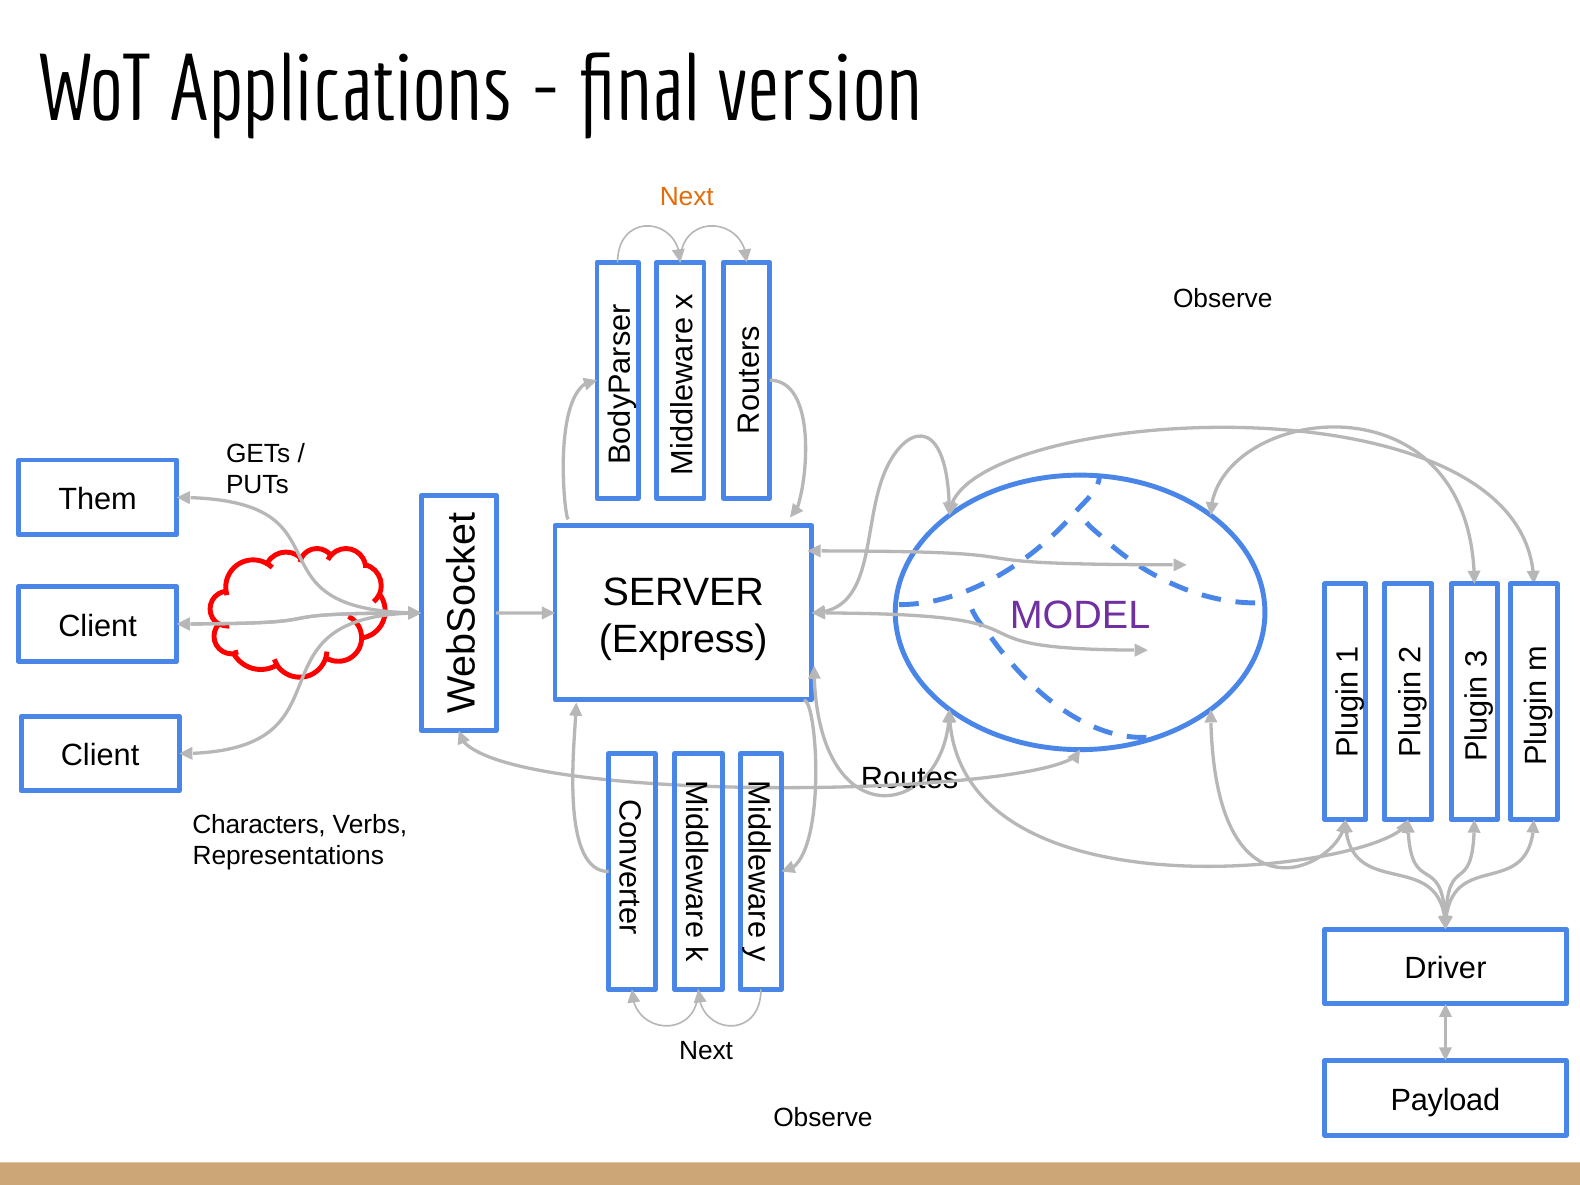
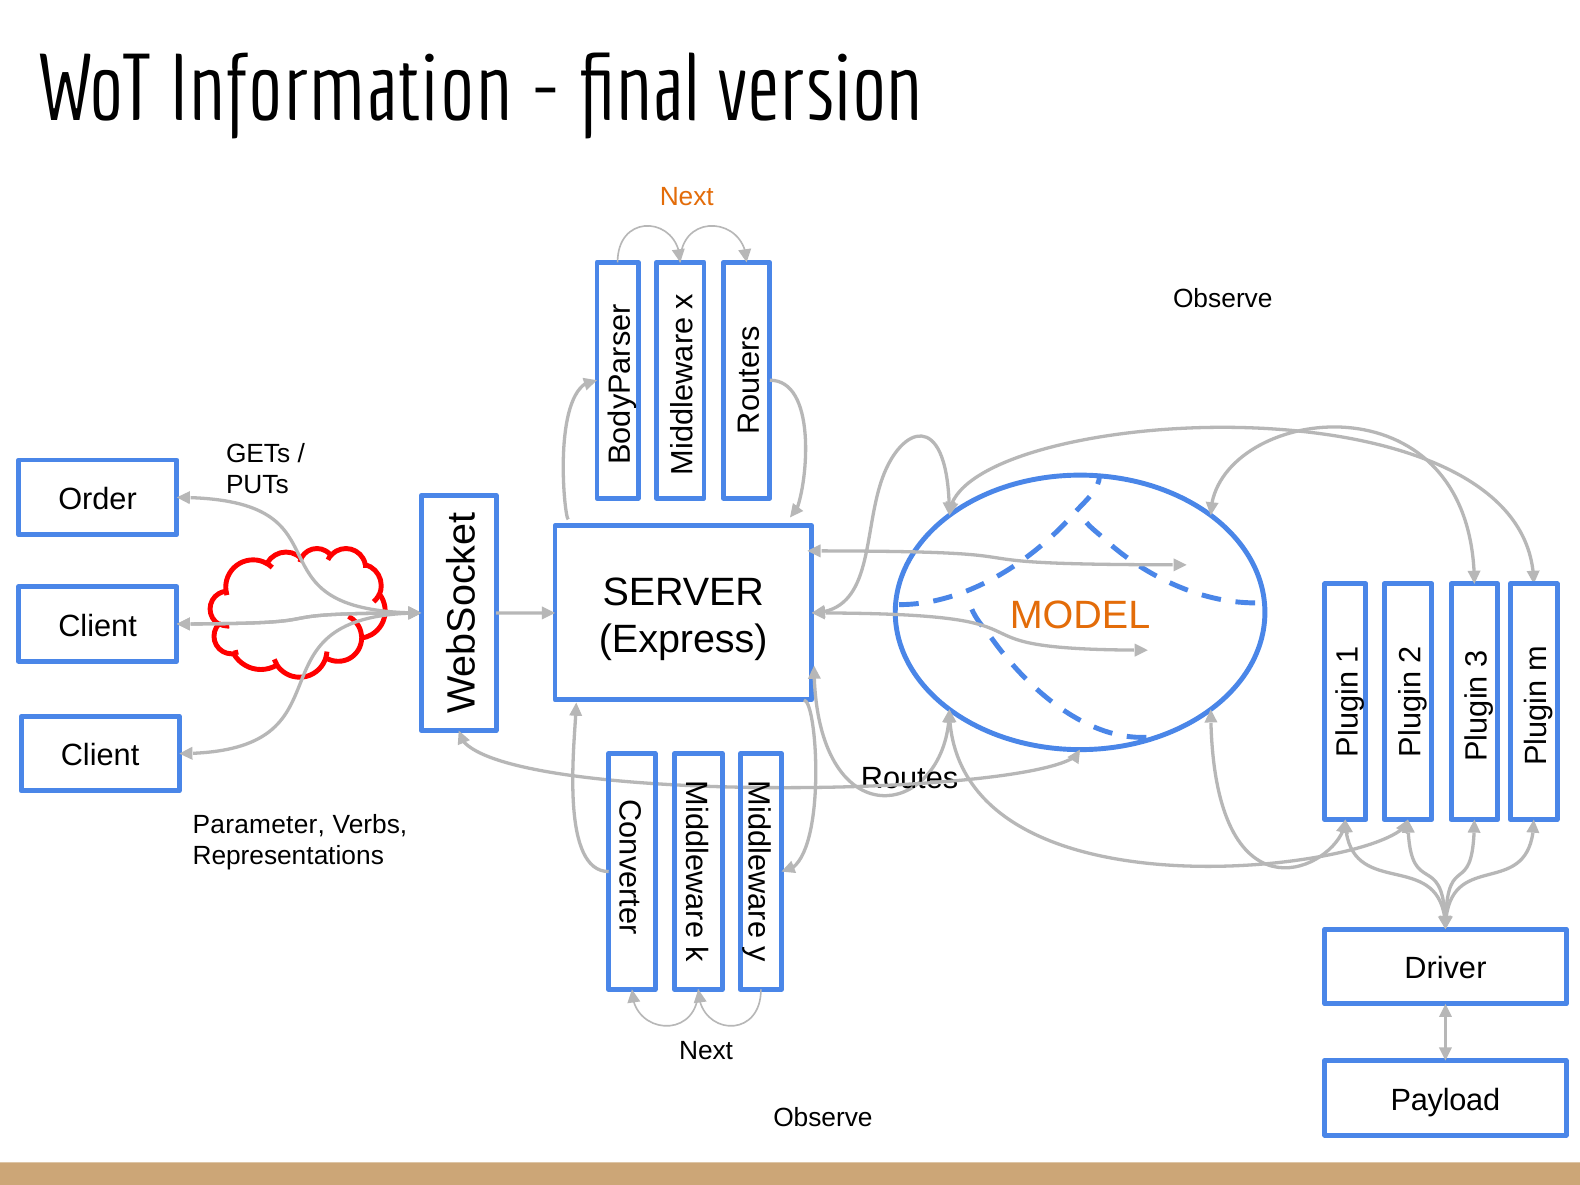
Applications: Applications -> Information
Them: Them -> Order
MODEL colour: purple -> orange
Characters: Characters -> Parameter
